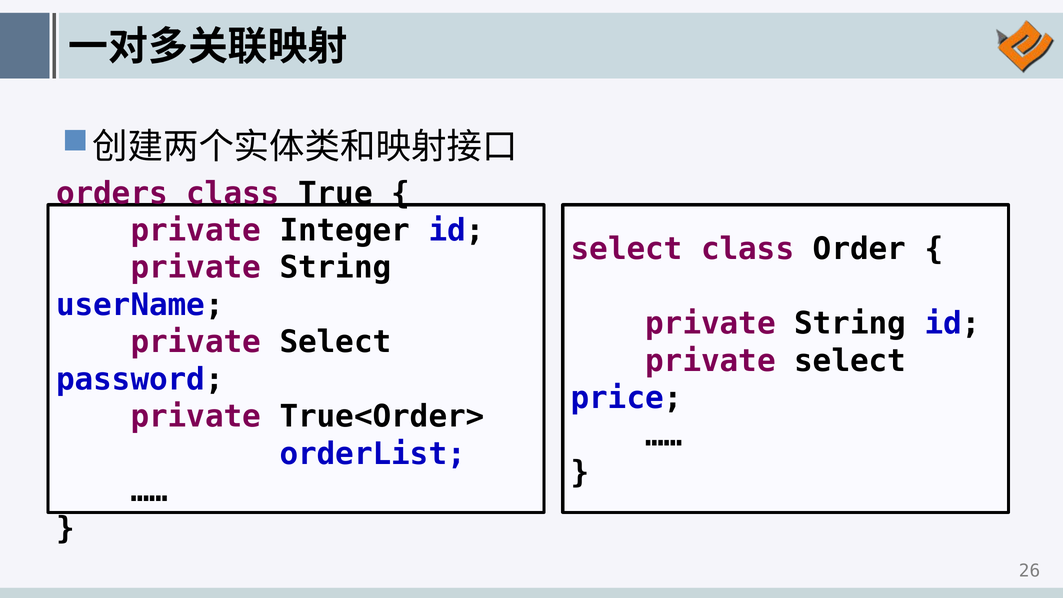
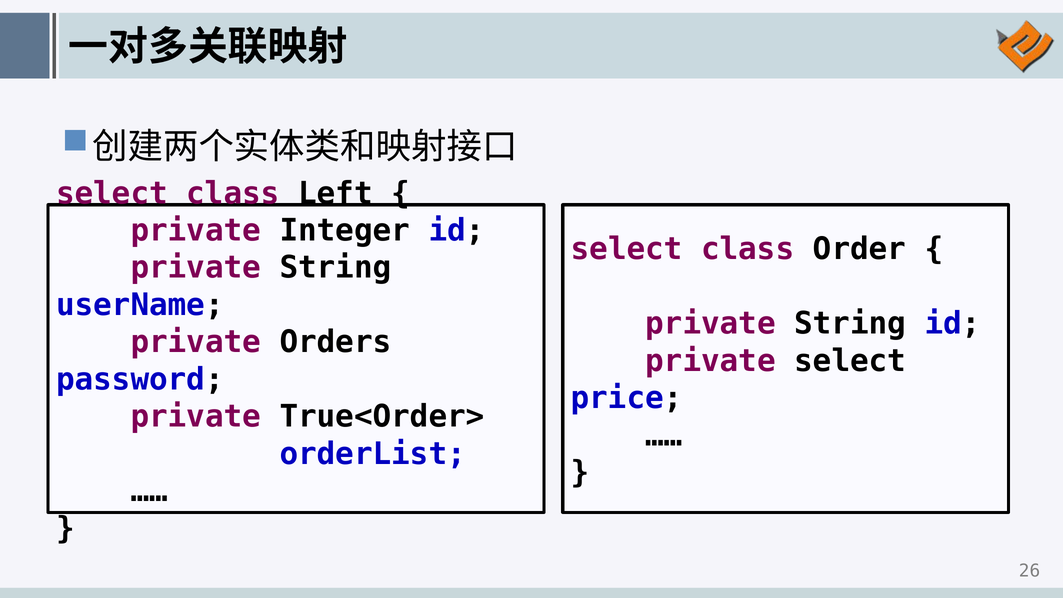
orders at (112, 193): orders -> select
True: True -> Left
Select at (335, 342): Select -> Orders
